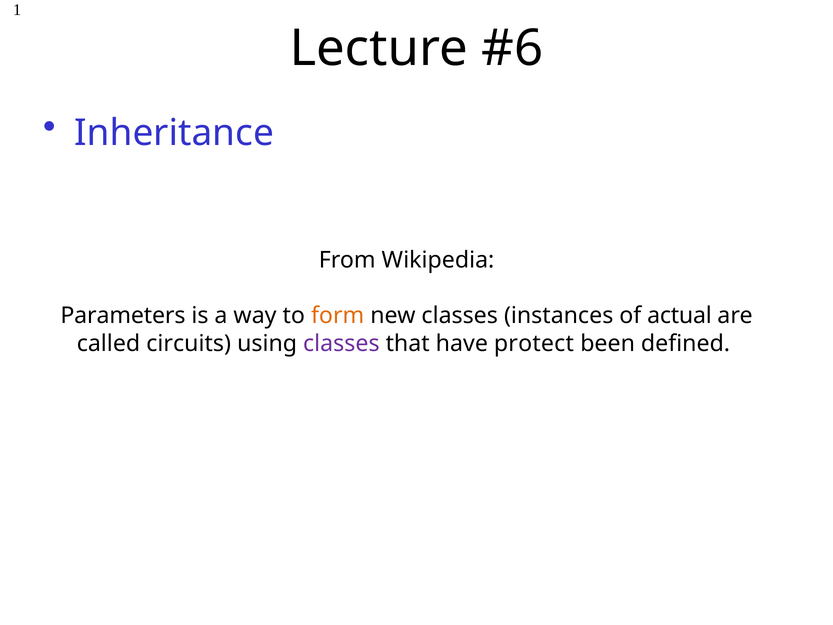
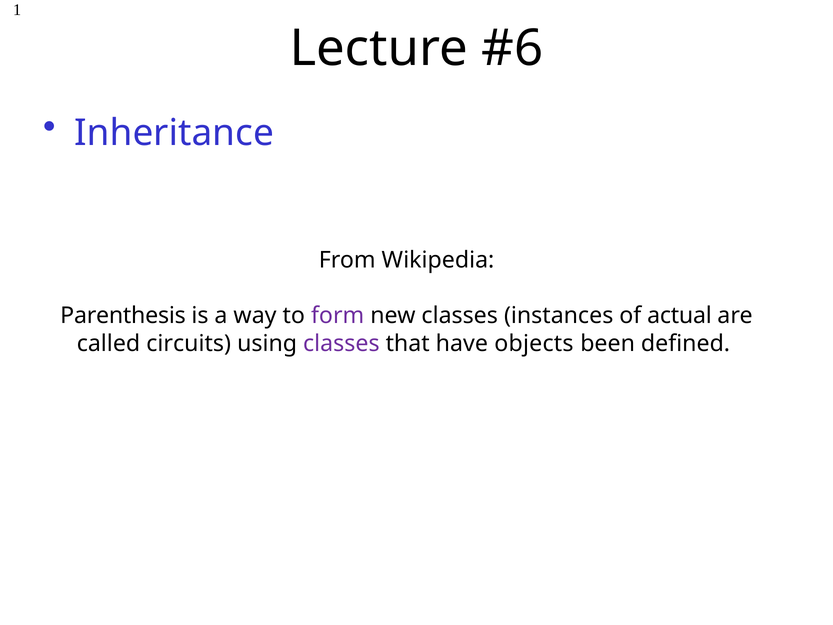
Parameters: Parameters -> Parenthesis
form colour: orange -> purple
protect: protect -> objects
